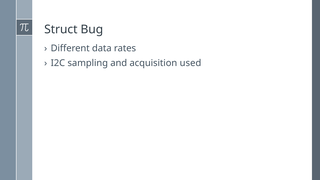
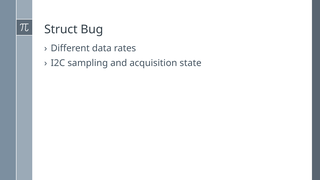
used: used -> state
